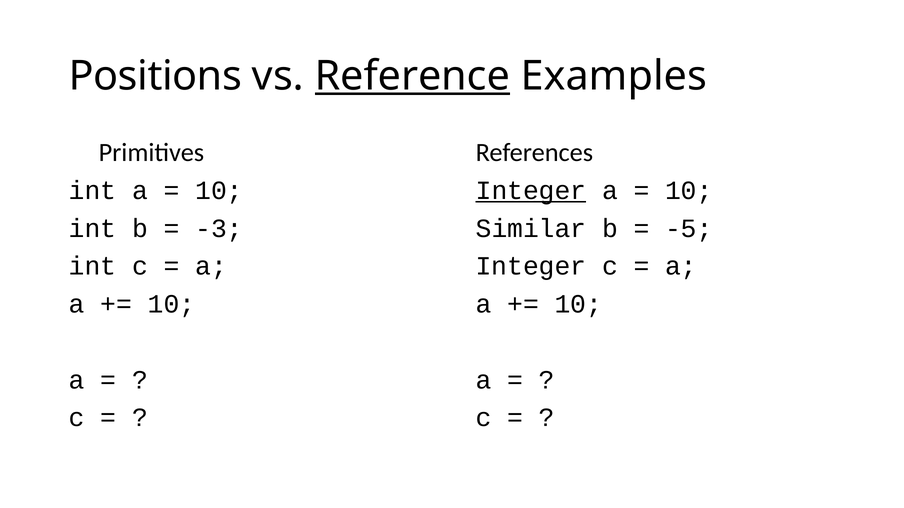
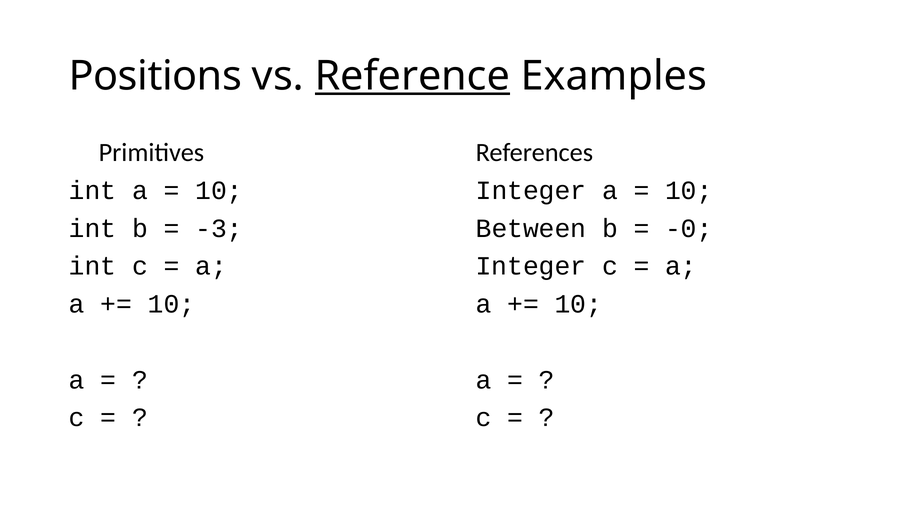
Integer at (531, 191) underline: present -> none
Similar: Similar -> Between
-5: -5 -> -0
